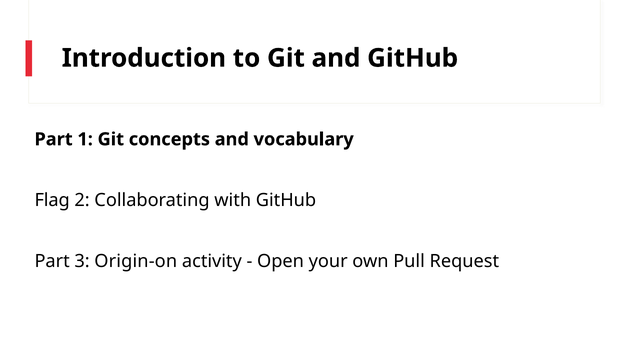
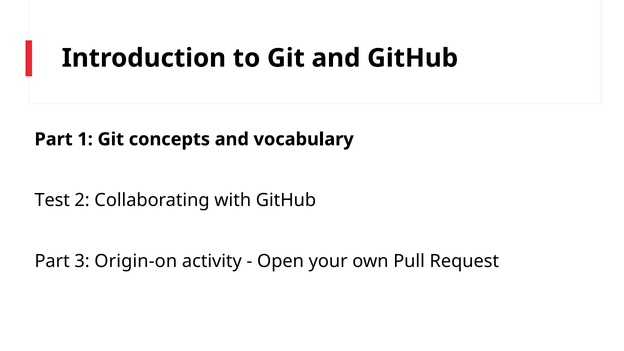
Flag: Flag -> Test
